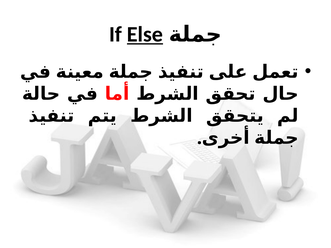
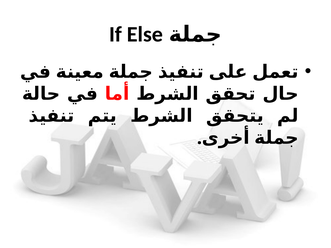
Else underline: present -> none
